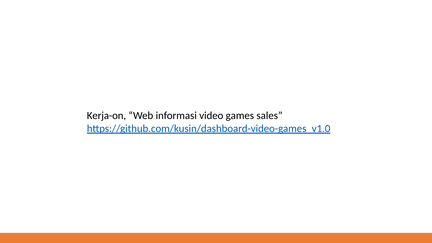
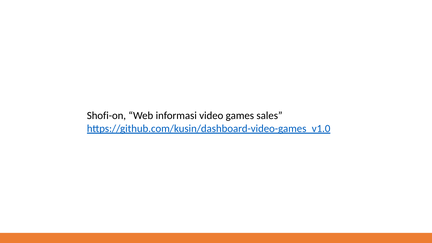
Kerja-on: Kerja-on -> Shofi-on
